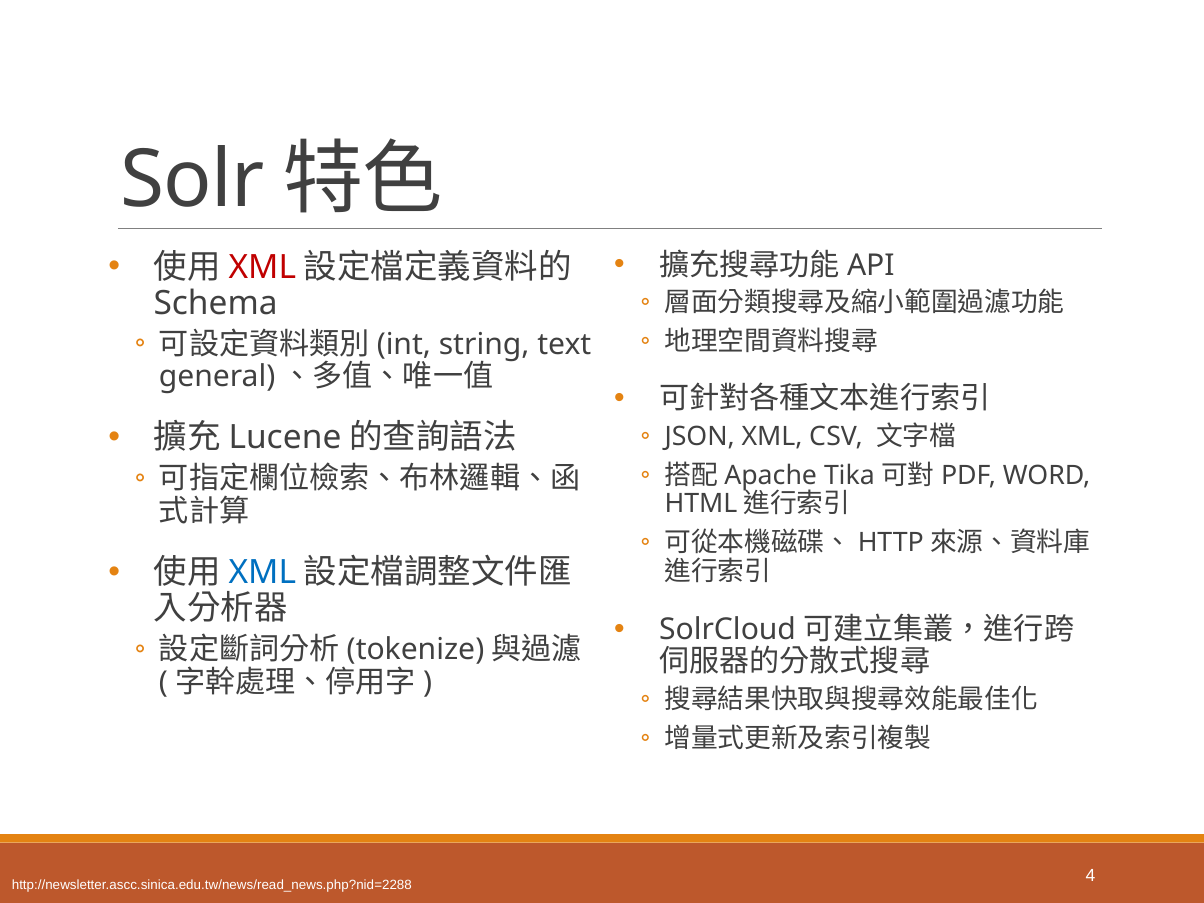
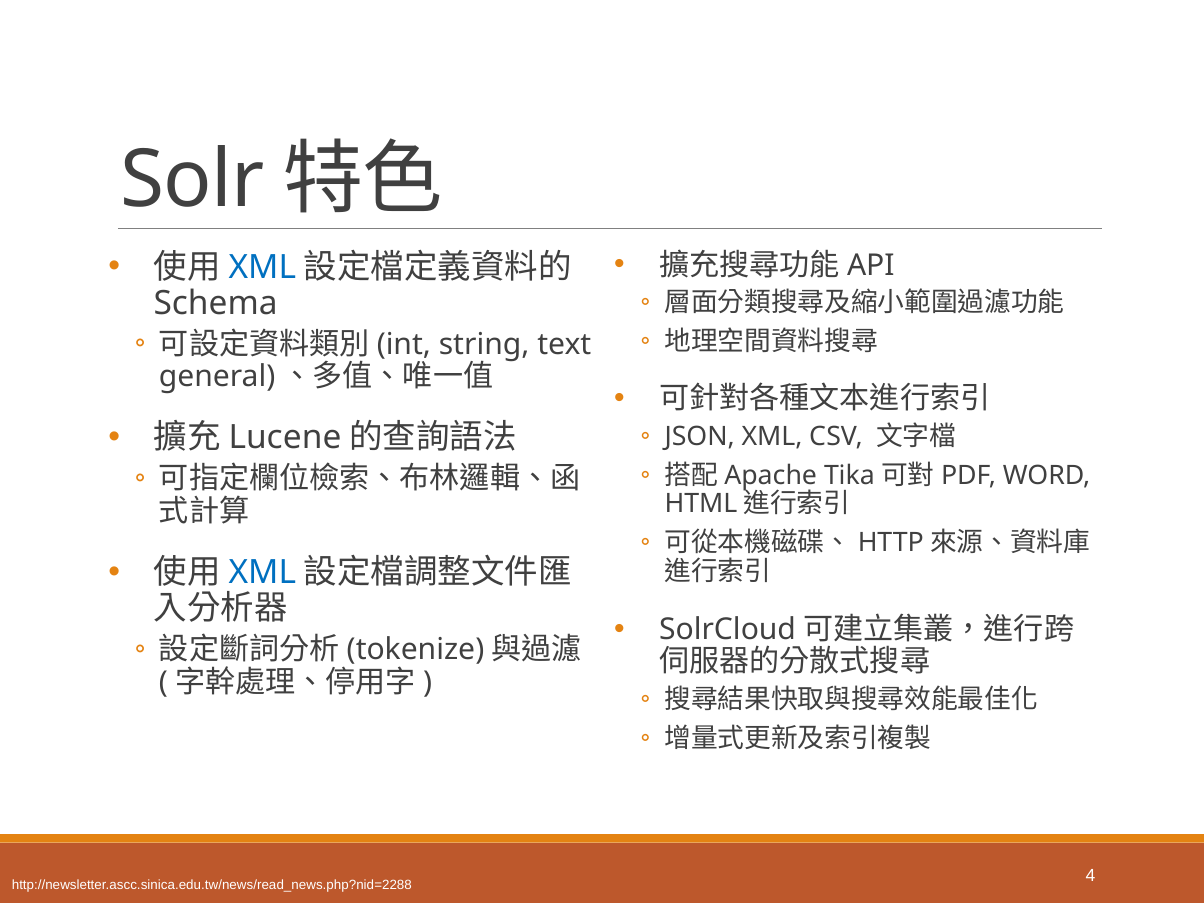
XML at (262, 267) colour: red -> blue
